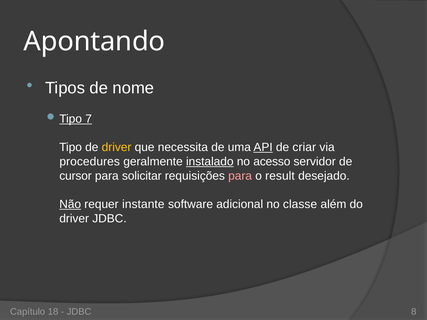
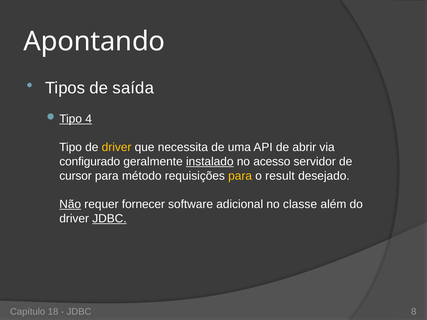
nome: nome -> saída
7: 7 -> 4
API underline: present -> none
criar: criar -> abrir
procedures: procedures -> configurado
solicitar: solicitar -> método
para at (240, 176) colour: pink -> yellow
instante: instante -> fornecer
JDBC at (109, 219) underline: none -> present
